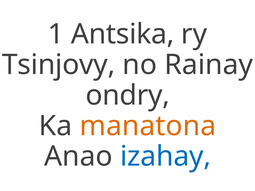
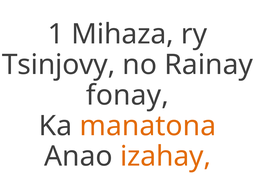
Antsika: Antsika -> Mihaza
ondry: ondry -> fonay
izahay colour: blue -> orange
